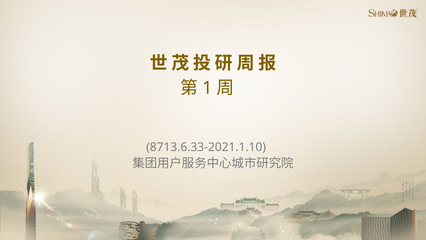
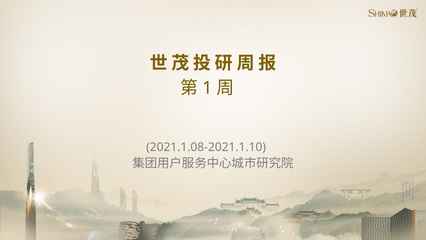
8713.6.33-2021.1.10: 8713.6.33-2021.1.10 -> 2021.1.08-2021.1.10
